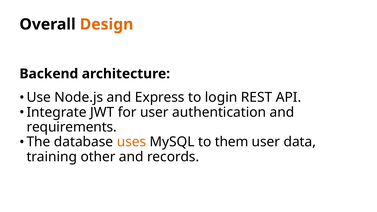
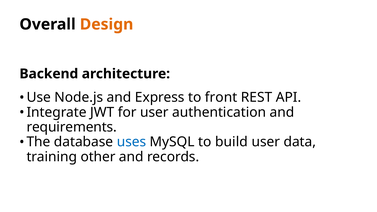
login: login -> front
uses colour: orange -> blue
them: them -> build
